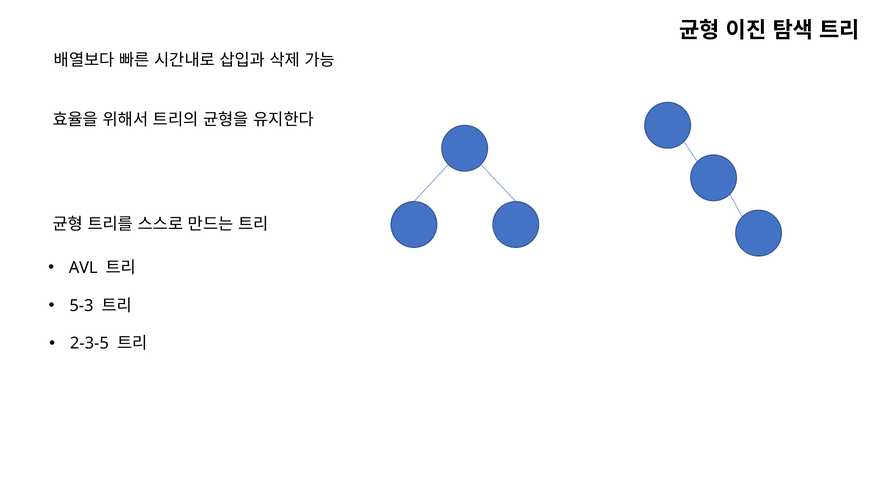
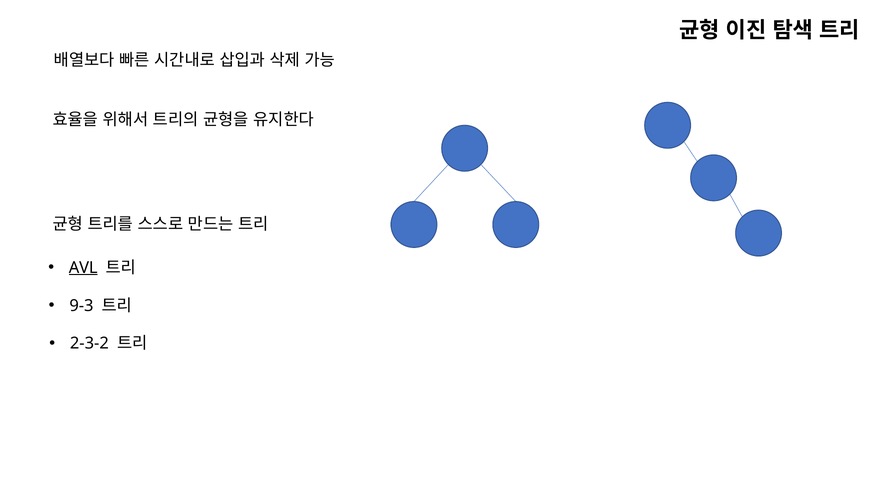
AVL underline: none -> present
5-3: 5-3 -> 9-3
2-3-5: 2-3-5 -> 2-3-2
